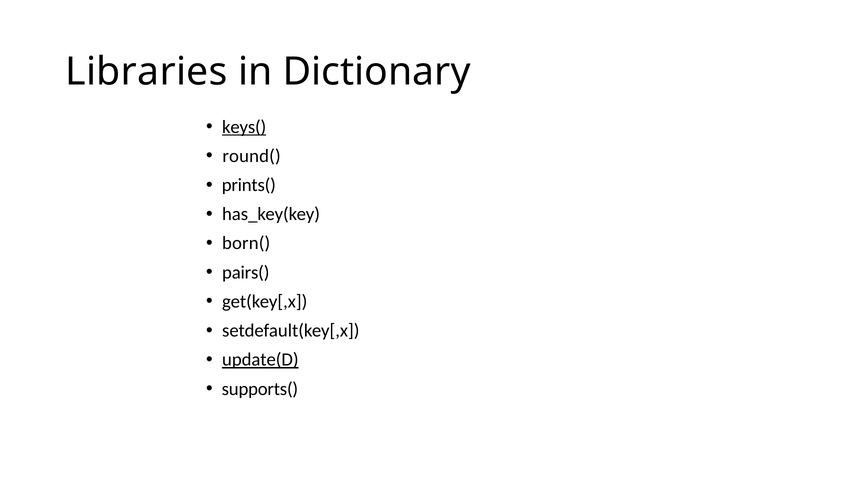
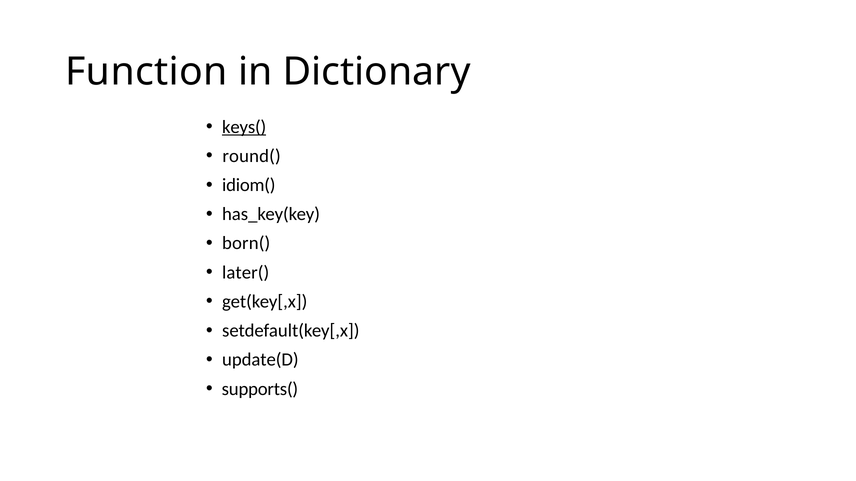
Libraries: Libraries -> Function
prints(: prints( -> idiom(
pairs(: pairs( -> later(
update(D underline: present -> none
